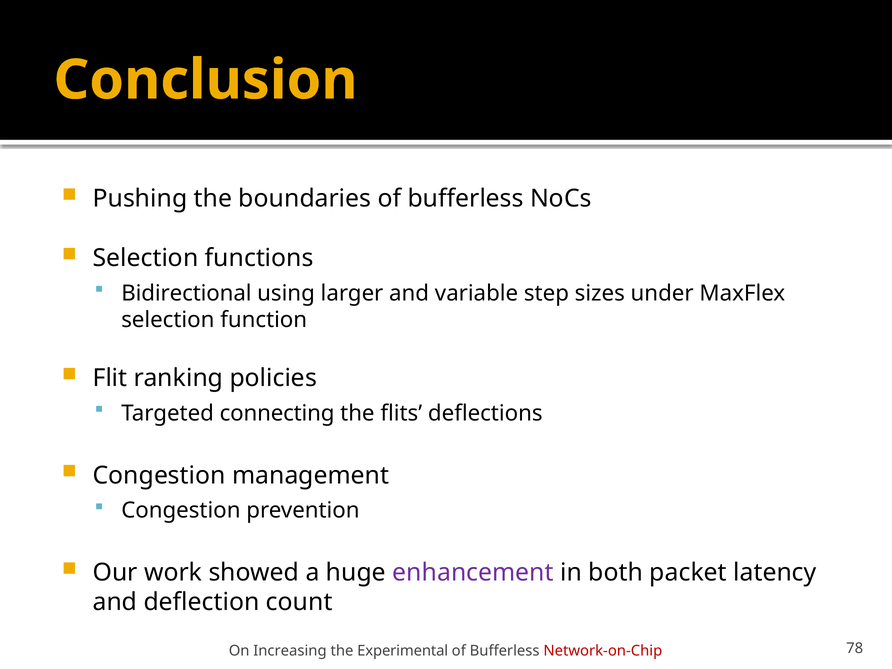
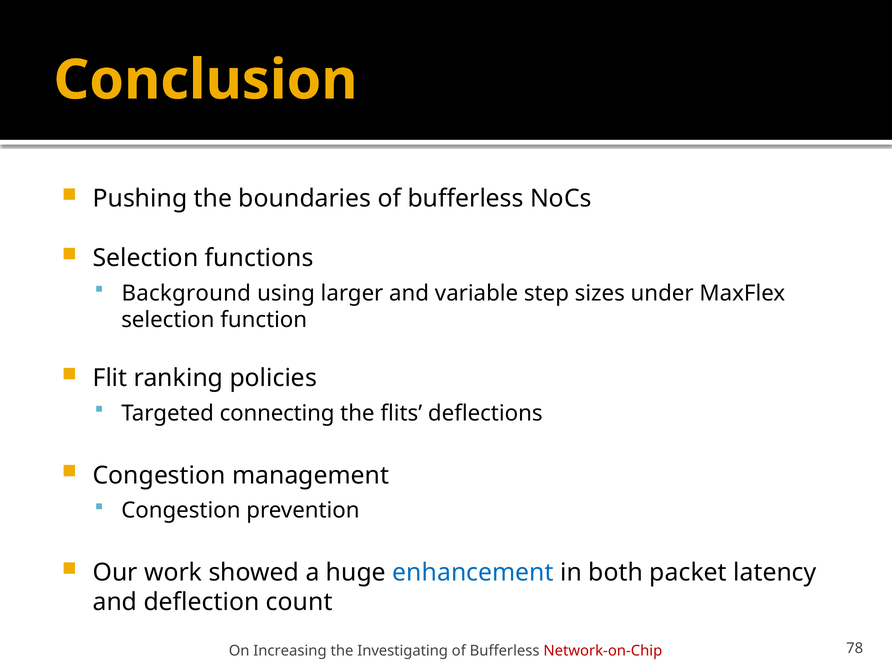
Bidirectional: Bidirectional -> Background
enhancement colour: purple -> blue
Experimental: Experimental -> Investigating
